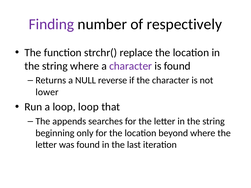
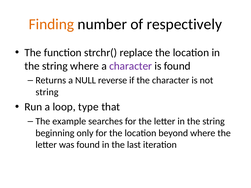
Finding colour: purple -> orange
lower at (47, 92): lower -> string
loop loop: loop -> type
appends: appends -> example
